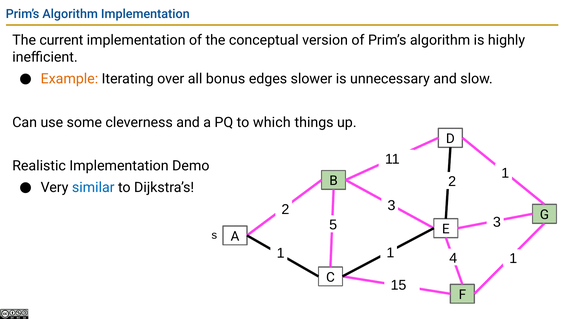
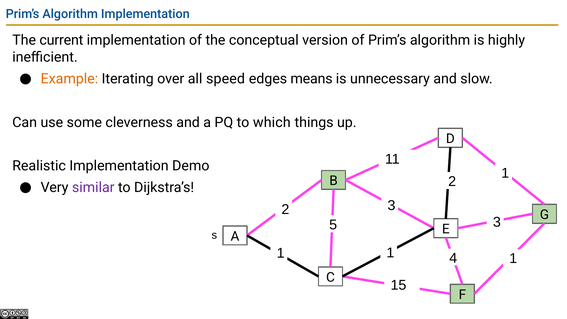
bonus: bonus -> speed
slower: slower -> means
similar colour: blue -> purple
